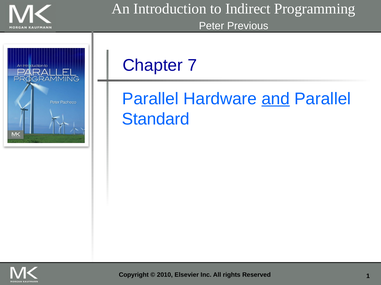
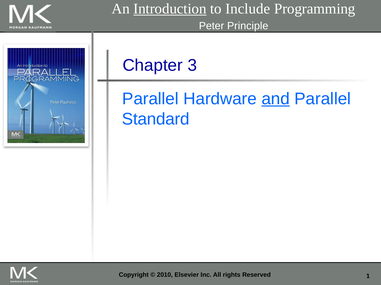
Introduction underline: none -> present
Indirect: Indirect -> Include
Previous: Previous -> Principle
7: 7 -> 3
